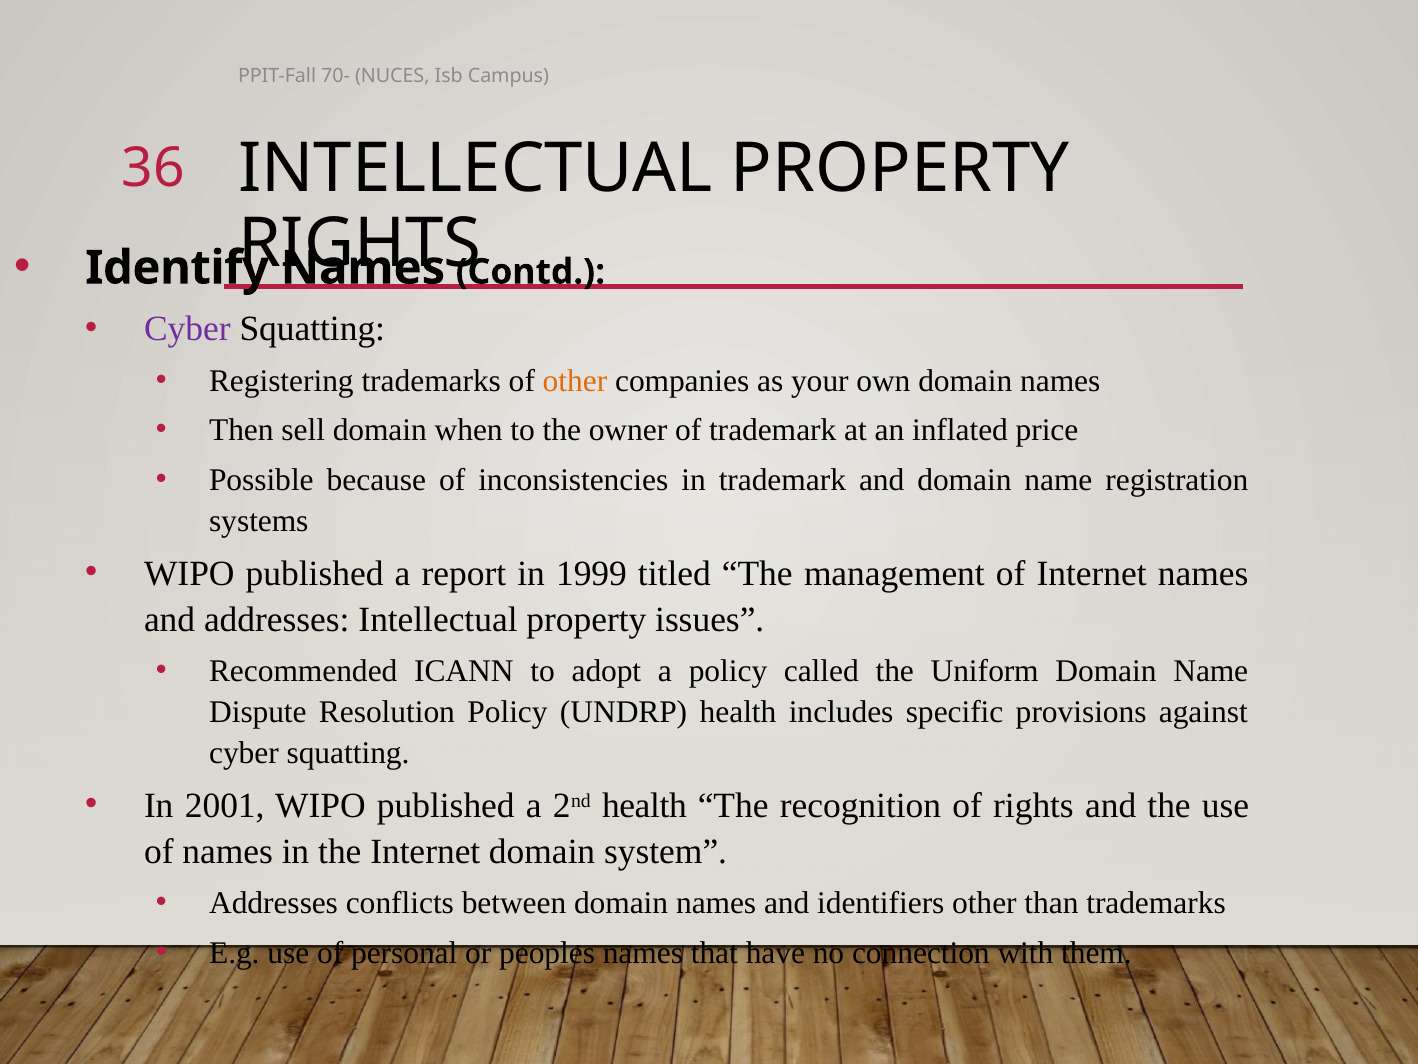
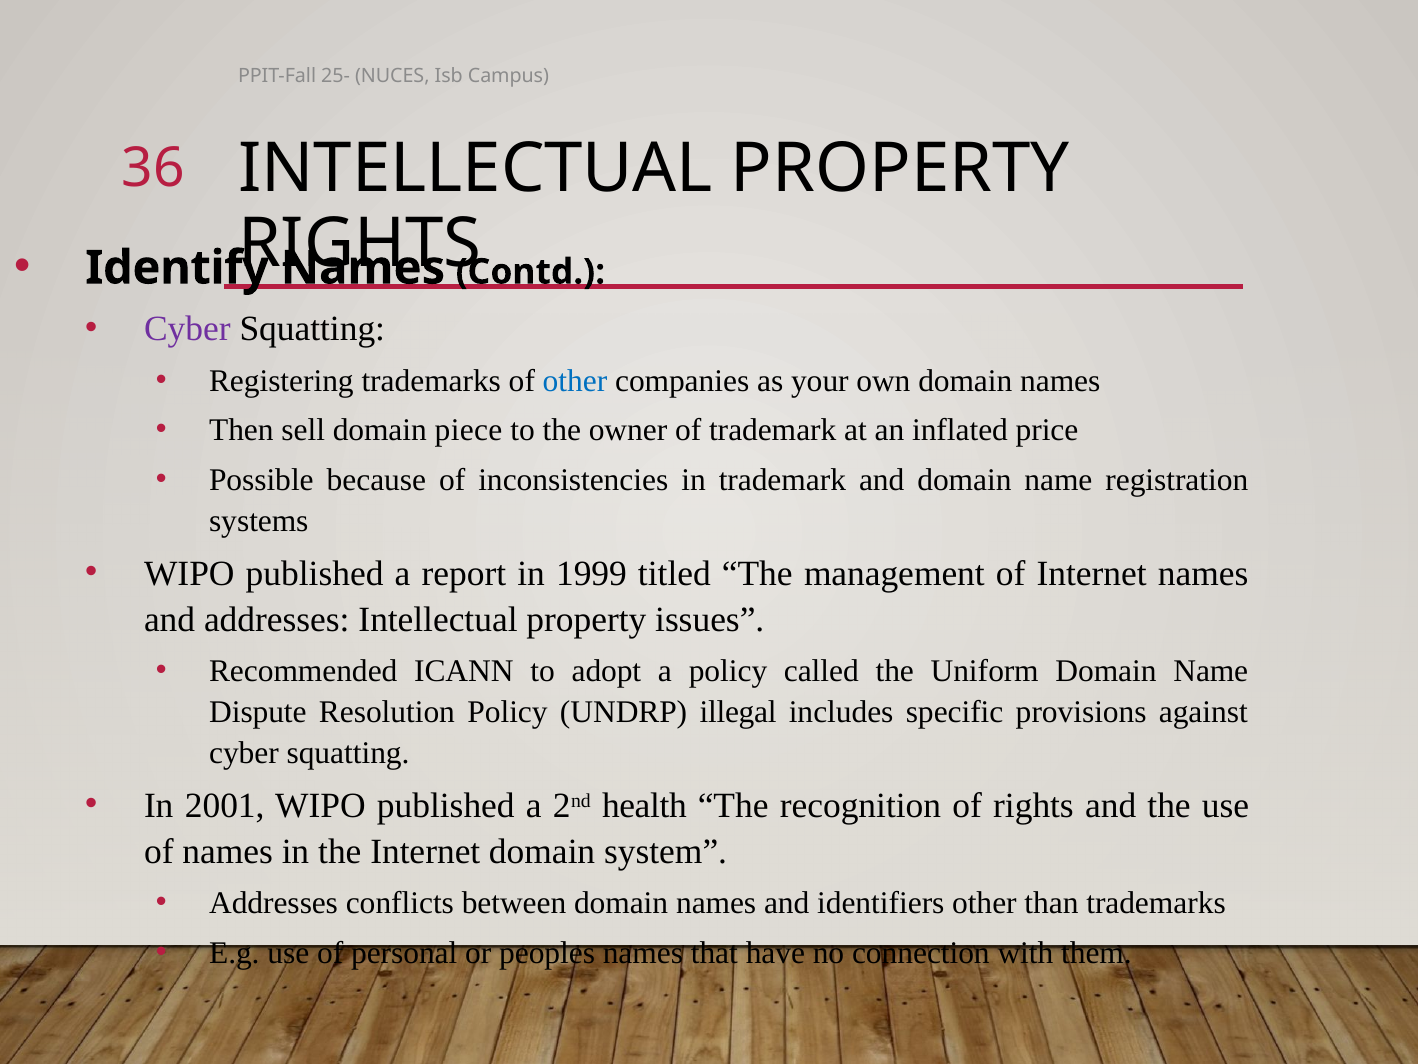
70-: 70- -> 25-
other at (575, 381) colour: orange -> blue
when: when -> piece
UNDRP health: health -> illegal
